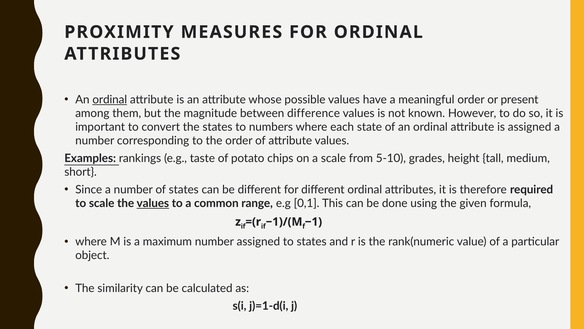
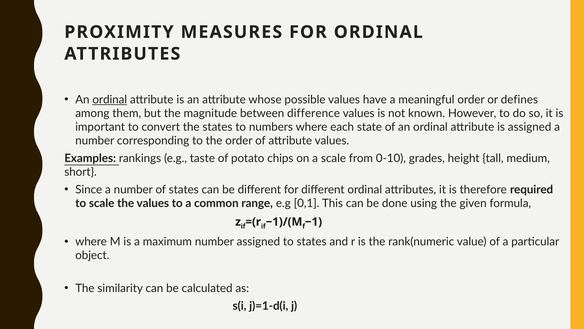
present: present -> defines
5-10: 5-10 -> 0-10
values at (153, 203) underline: present -> none
